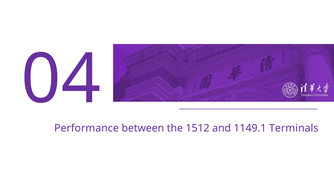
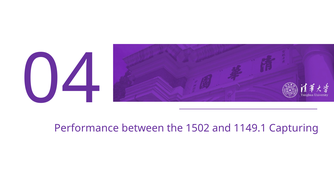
1512: 1512 -> 1502
Terminals: Terminals -> Capturing
